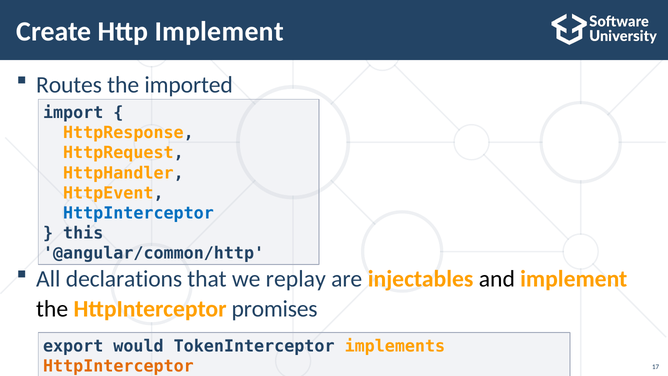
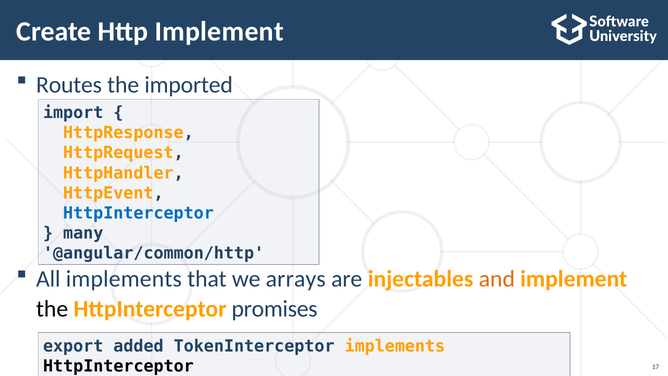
this: this -> many
All declarations: declarations -> implements
replay: replay -> arrays
and colour: black -> orange
would: would -> added
HttpInterceptor at (118, 366) colour: orange -> black
